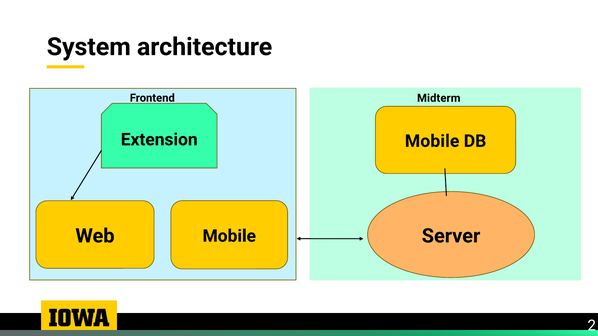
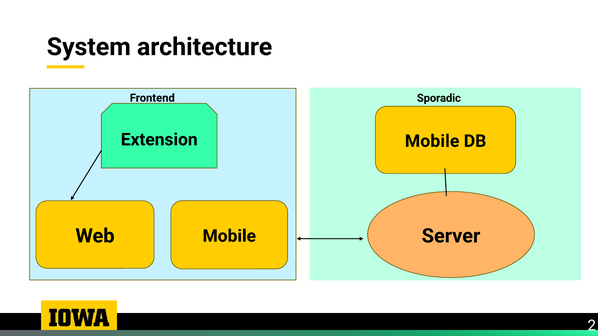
Midterm: Midterm -> Sporadic
